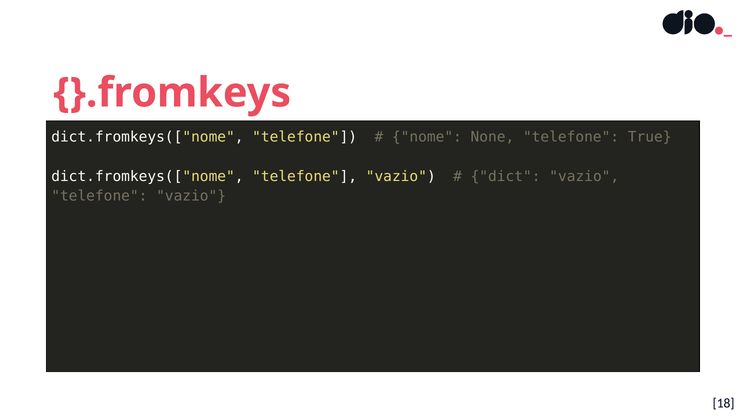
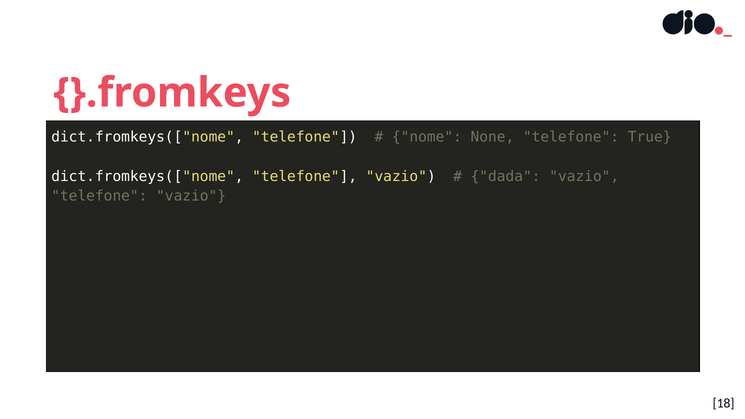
dict: dict -> dada
